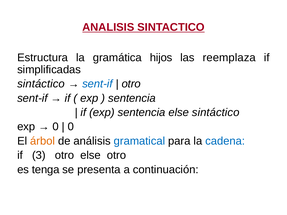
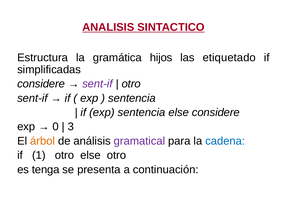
reemplaza: reemplaza -> etiquetado
sintáctico at (41, 84): sintáctico -> considere
sent-if at (97, 84) colour: blue -> purple
else sintáctico: sintáctico -> considere
0 at (71, 127): 0 -> 3
gramatical colour: blue -> purple
3: 3 -> 1
